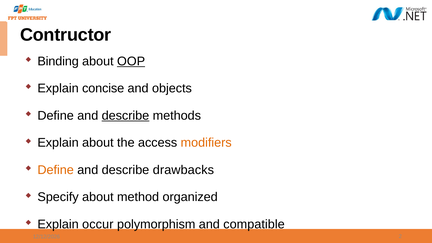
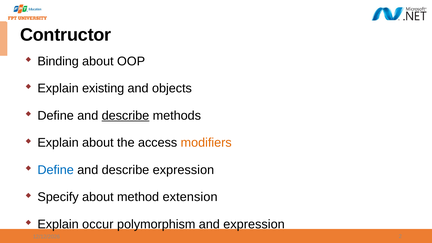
OOP underline: present -> none
concise: concise -> existing
Define at (56, 170) colour: orange -> blue
describe drawbacks: drawbacks -> expression
organized: organized -> extension
and compatible: compatible -> expression
